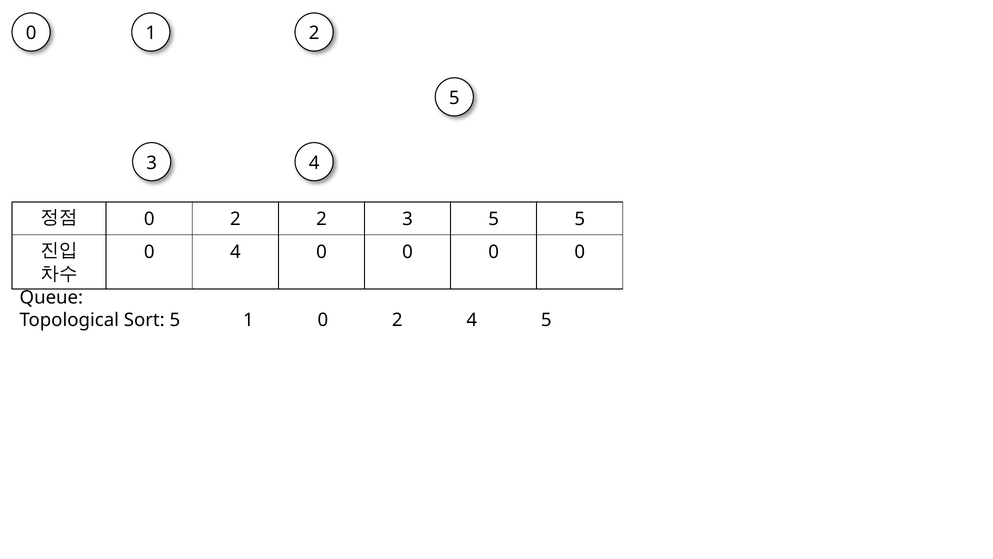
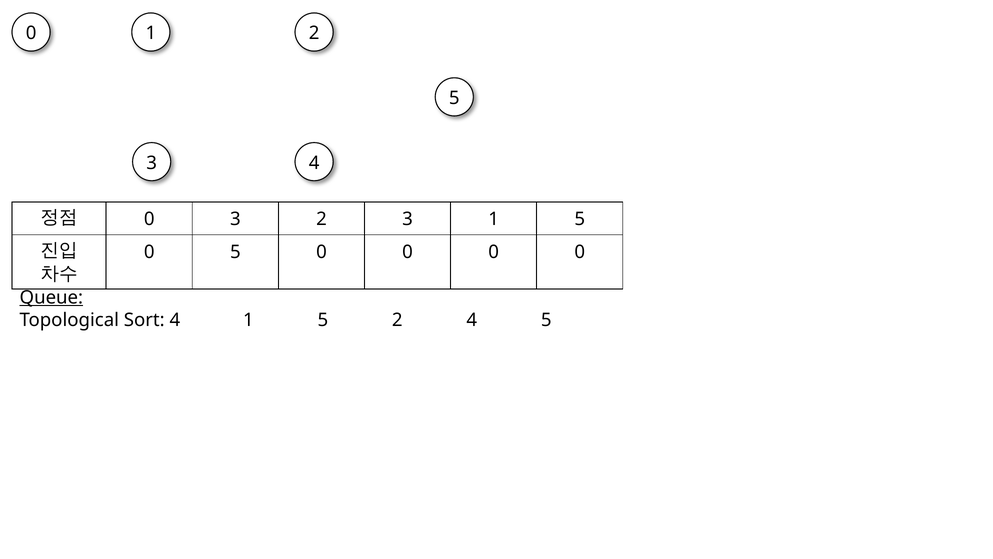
2 at (235, 219): 2 -> 3
3 5: 5 -> 1
4 at (235, 252): 4 -> 5
Queue underline: none -> present
Sort 5: 5 -> 4
0 at (323, 320): 0 -> 5
